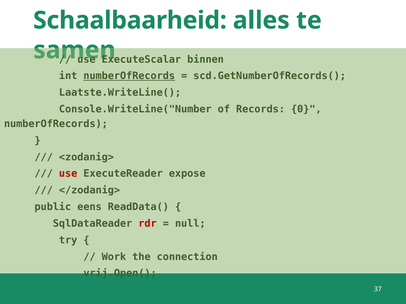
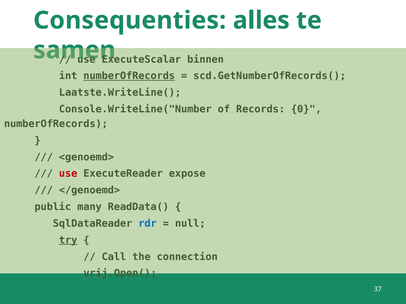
Schaalbaarheid: Schaalbaarheid -> Consequenties
<zodanig>: <zodanig> -> <genoemd>
</zodanig>: </zodanig> -> </genoemd>
eens: eens -> many
rdr colour: red -> blue
try underline: none -> present
Work: Work -> Call
